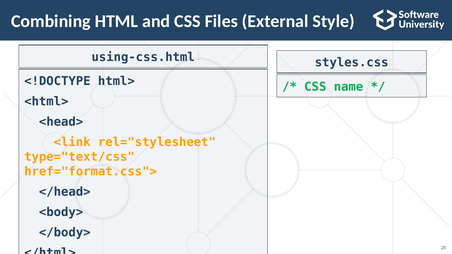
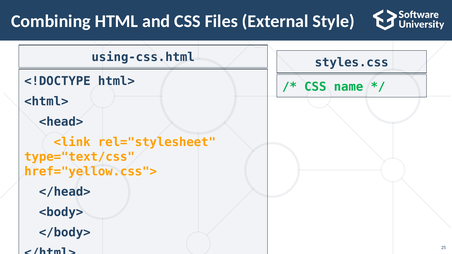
href="format.css">: href="format.css"> -> href="yellow.css">
